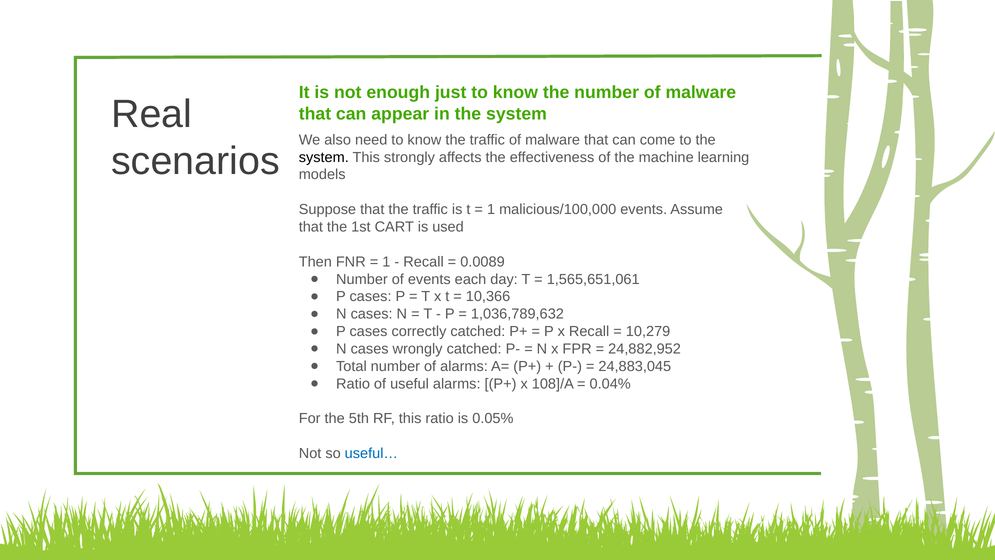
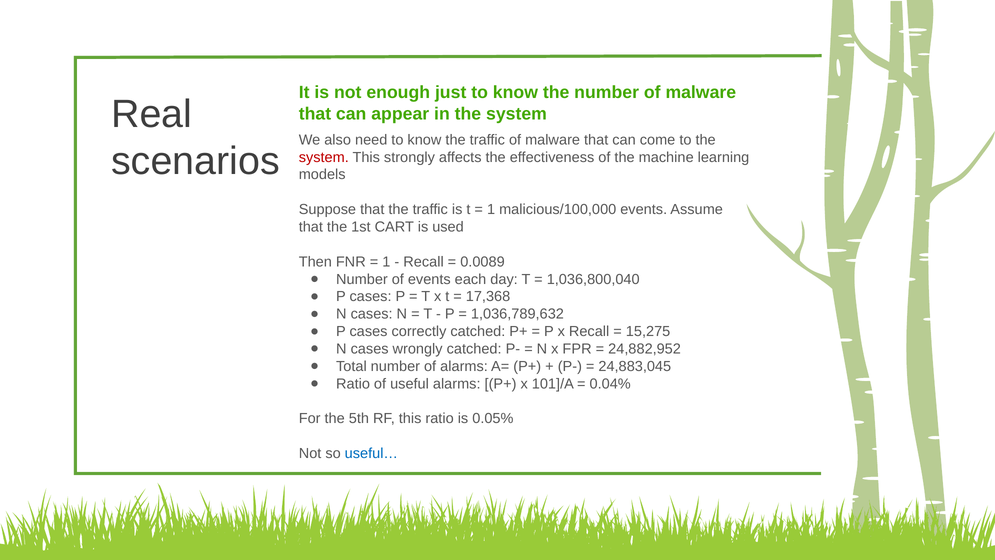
system at (324, 157) colour: black -> red
1,565,651,061: 1,565,651,061 -> 1,036,800,040
10,366: 10,366 -> 17,368
10,279: 10,279 -> 15,275
108]/A: 108]/A -> 101]/A
